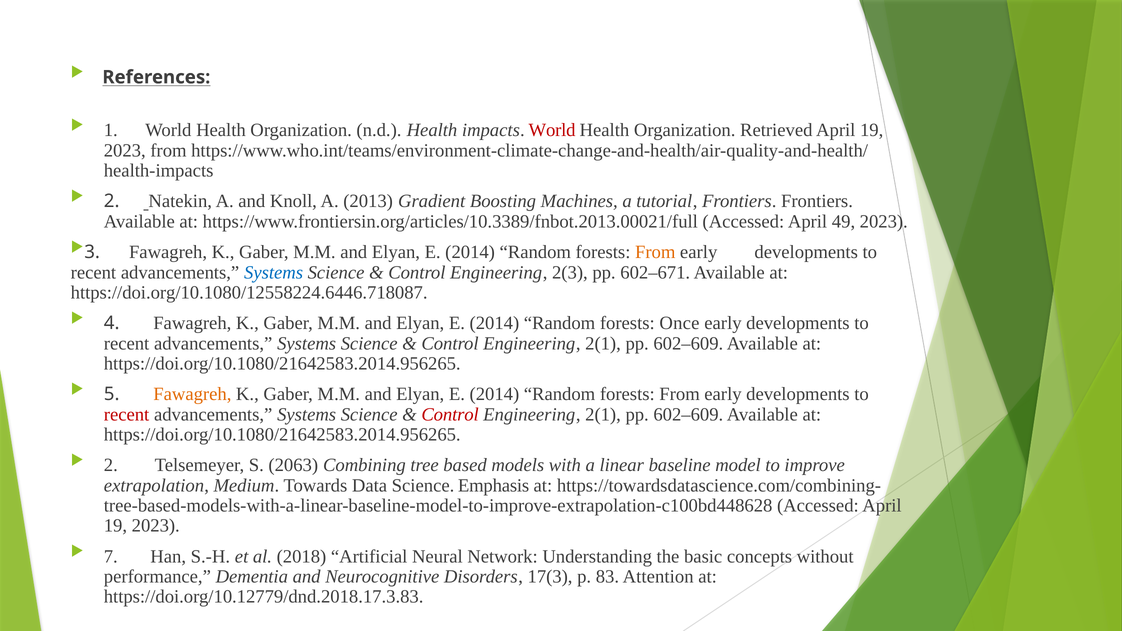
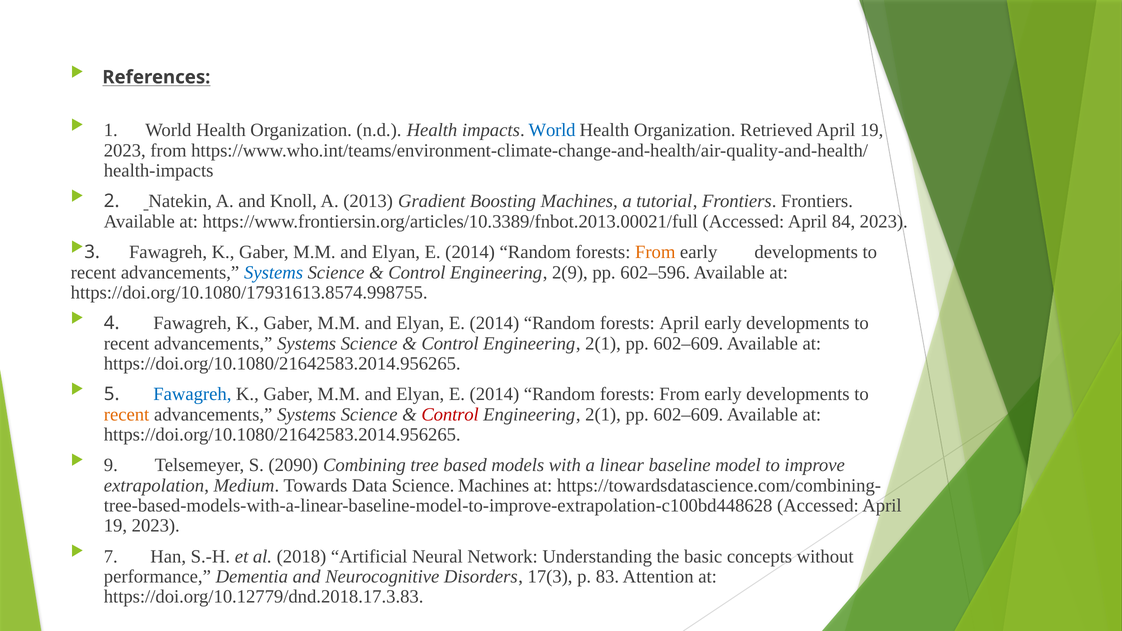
World at (552, 130) colour: red -> blue
49: 49 -> 84
2(3: 2(3 -> 2(9
602–671: 602–671 -> 602–596
https://doi.org/10.1080/12558224.6446.718087: https://doi.org/10.1080/12558224.6446.718087 -> https://doi.org/10.1080/17931613.8574.998755
forests Once: Once -> April
Fawagreh at (192, 394) colour: orange -> blue
recent at (127, 414) colour: red -> orange
2 at (111, 465): 2 -> 9
2063: 2063 -> 2090
Science Emphasis: Emphasis -> Machines
